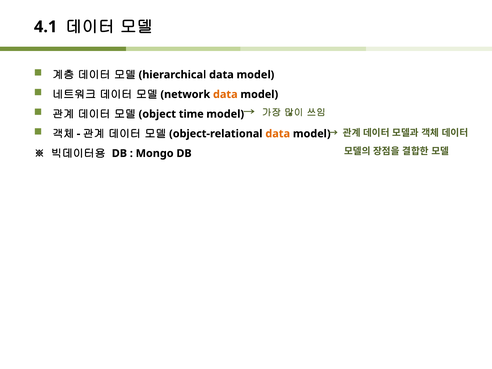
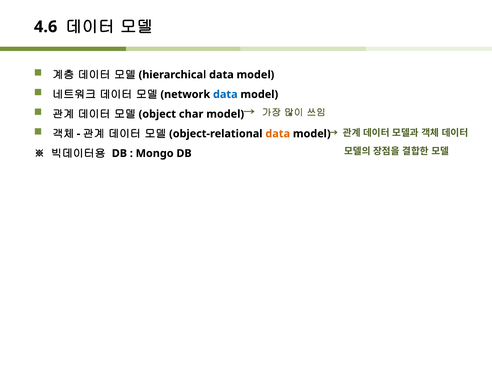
4.1: 4.1 -> 4.6
data at (225, 94) colour: orange -> blue
time: time -> char
